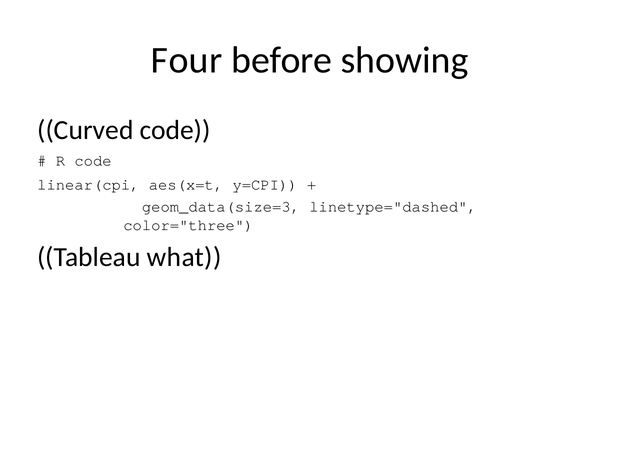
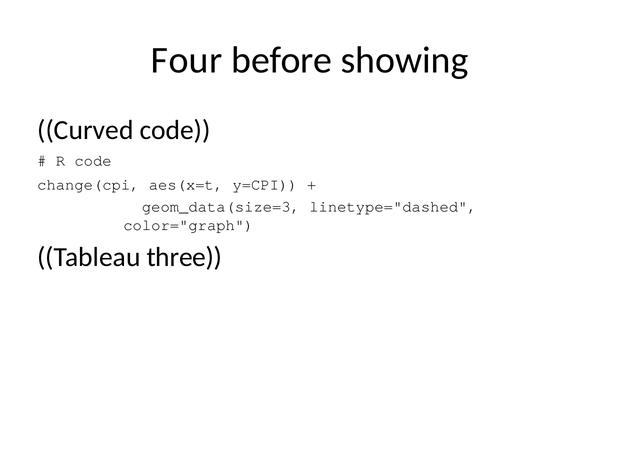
linear(cpi: linear(cpi -> change(cpi
color="three: color="three -> color="graph
what: what -> three
